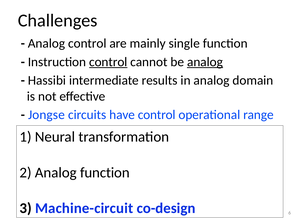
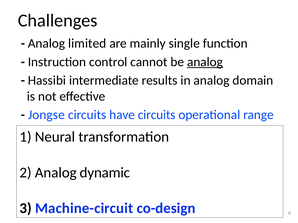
Analog control: control -> limited
control at (108, 62) underline: present -> none
have control: control -> circuits
Analog function: function -> dynamic
